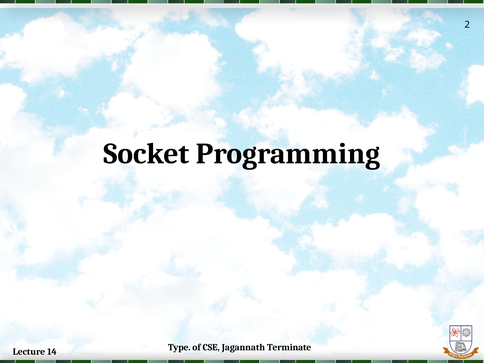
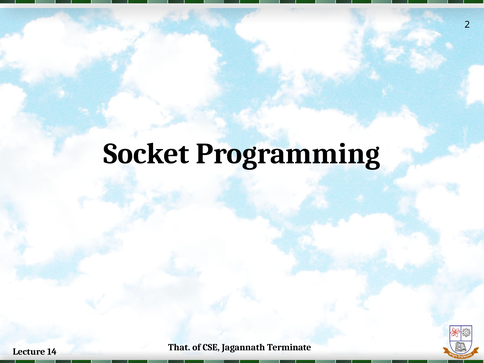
Type: Type -> That
